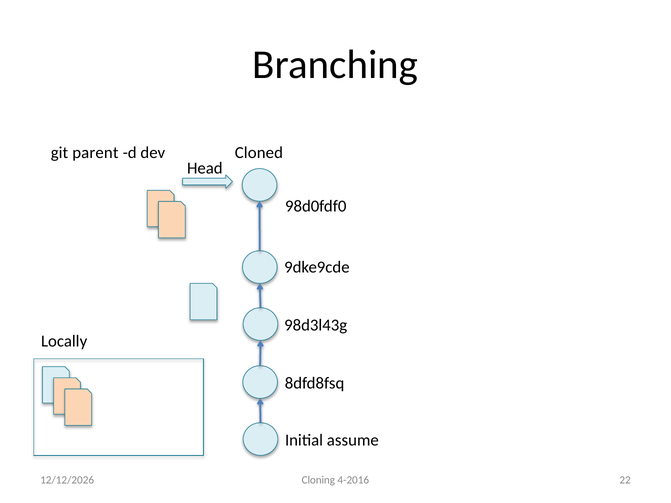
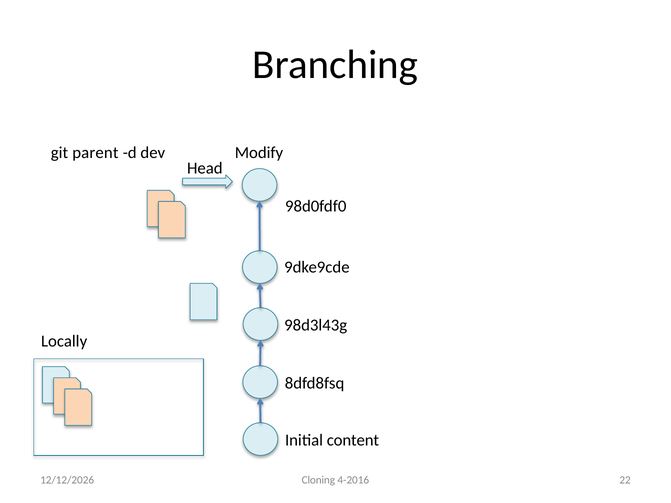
Cloned: Cloned -> Modify
assume: assume -> content
